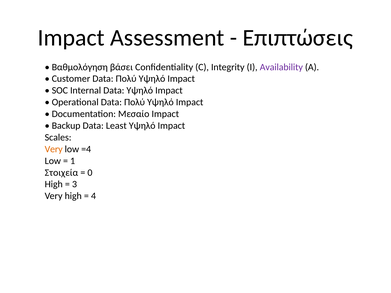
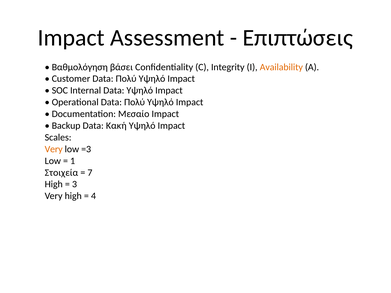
Availability colour: purple -> orange
Least: Least -> Κακή
=4: =4 -> =3
0: 0 -> 7
